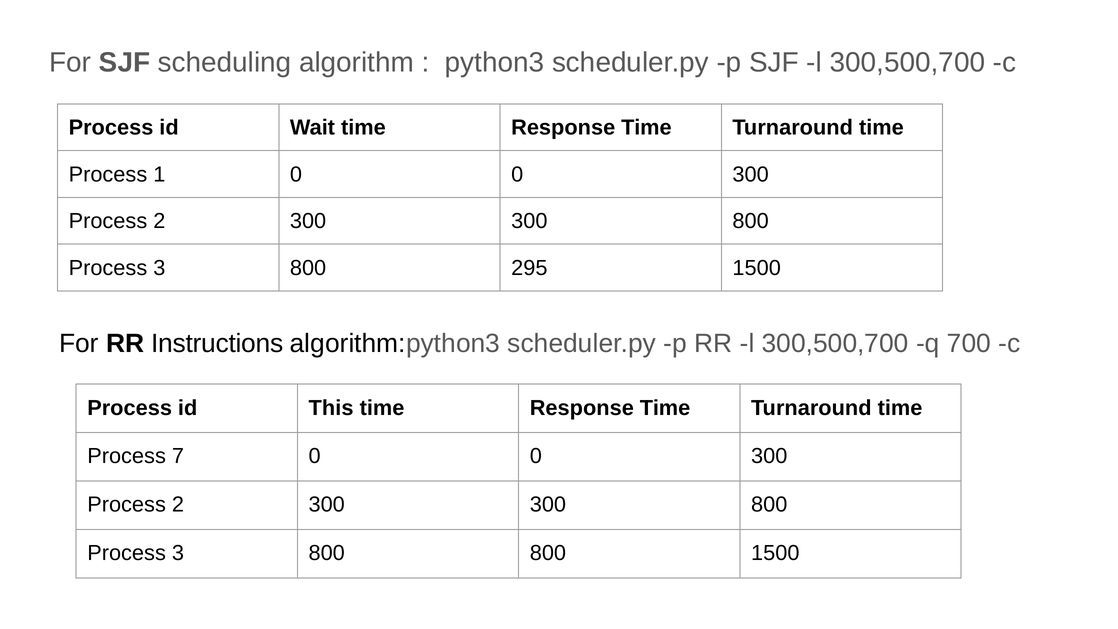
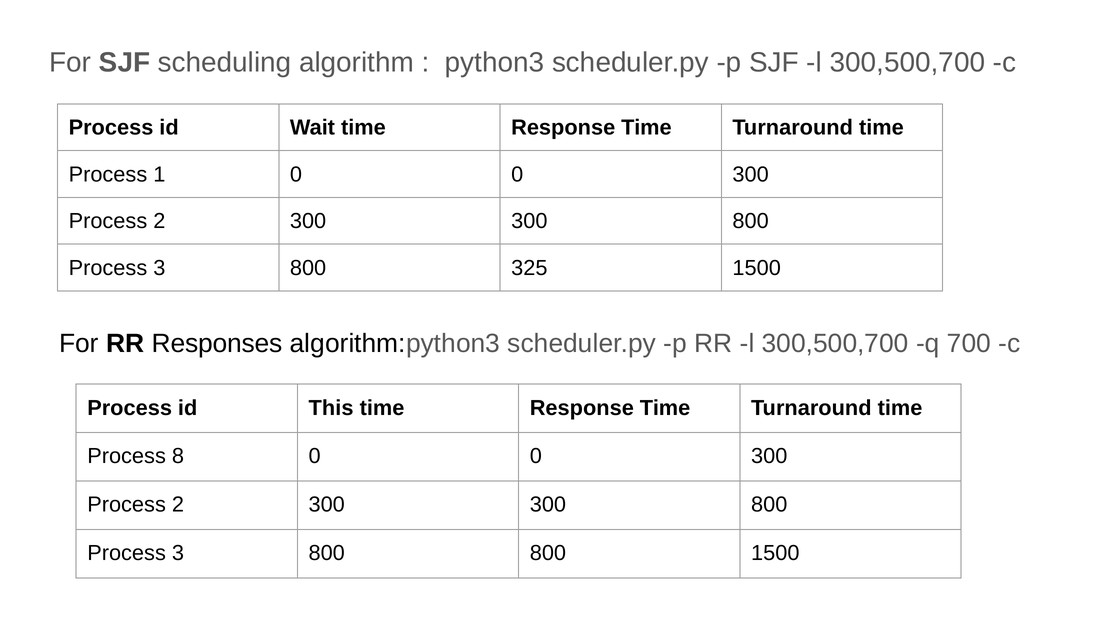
295: 295 -> 325
Instructions: Instructions -> Responses
7: 7 -> 8
